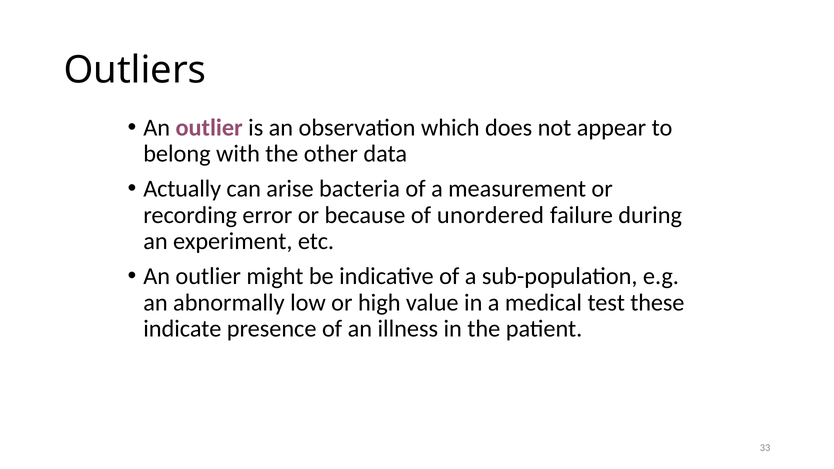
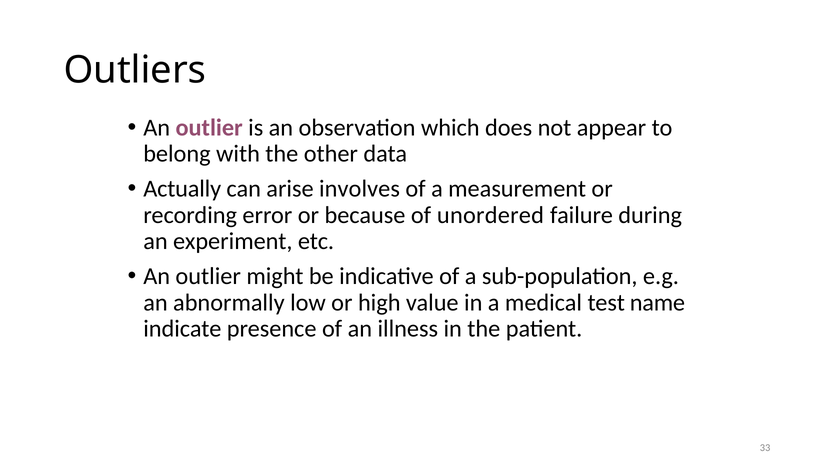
bacteria: bacteria -> involves
these: these -> name
